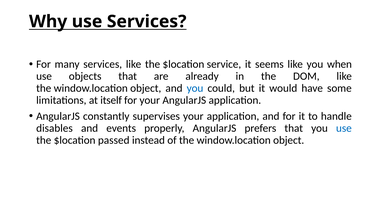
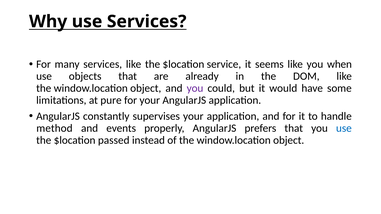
you at (195, 88) colour: blue -> purple
itself: itself -> pure
disables: disables -> method
